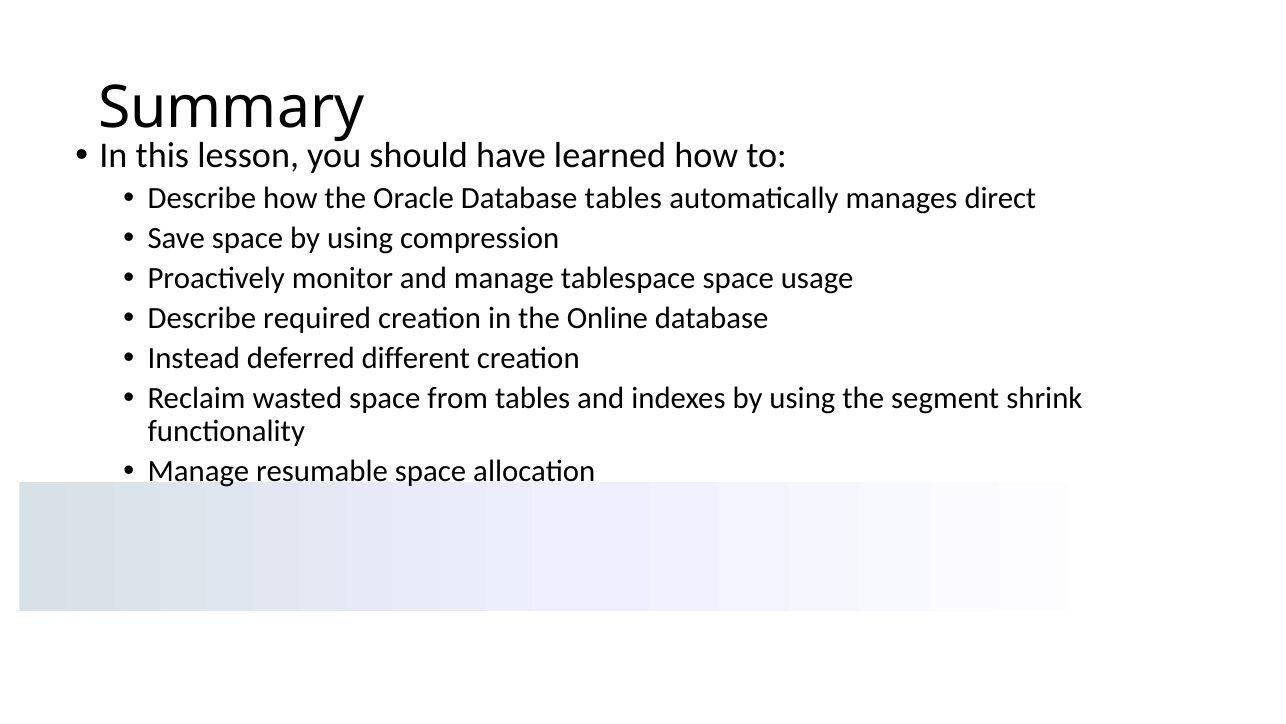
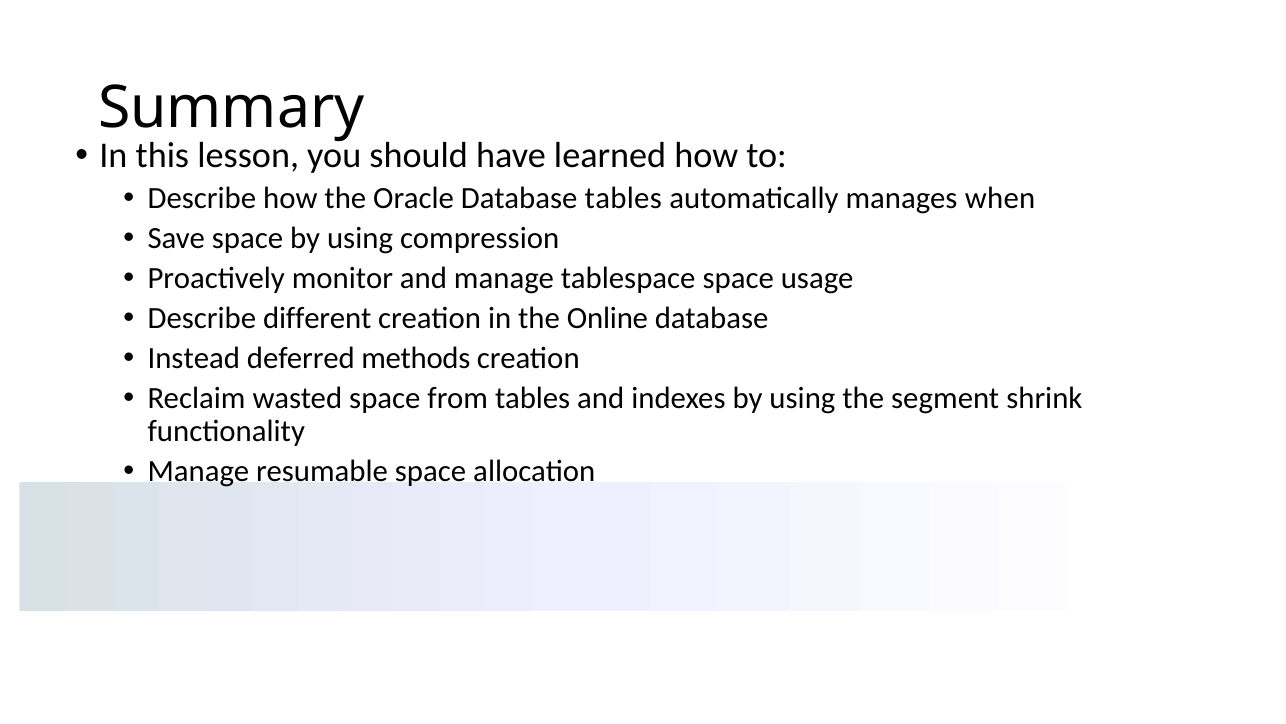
direct: direct -> when
required: required -> different
different: different -> methods
